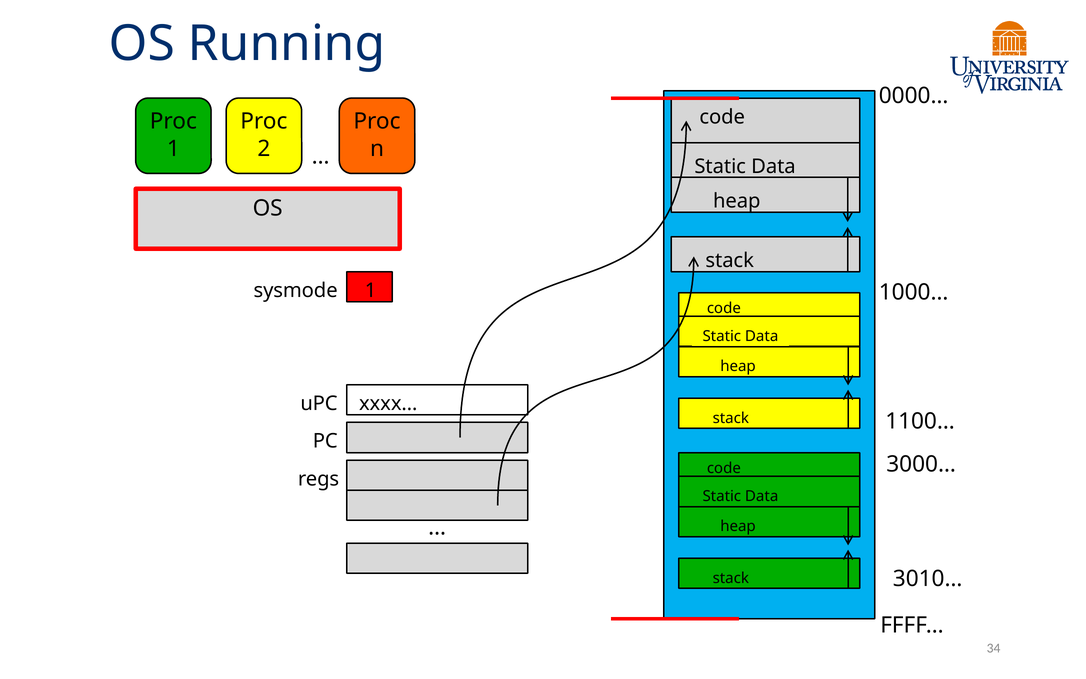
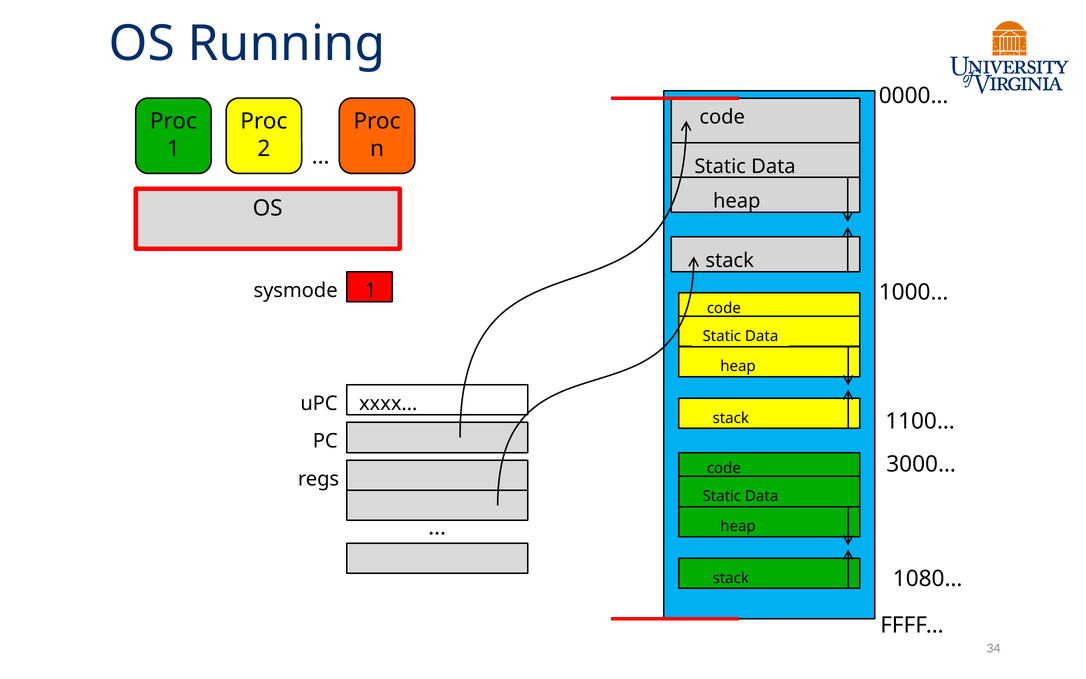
3010…: 3010… -> 1080…
